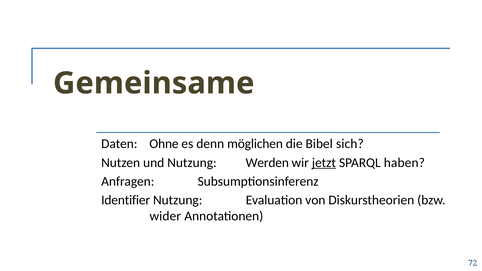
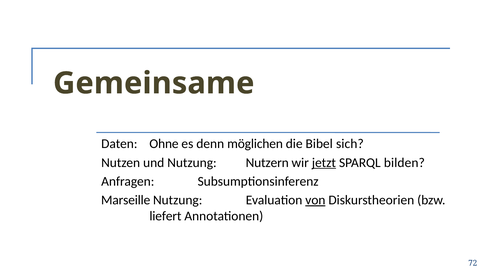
Werden: Werden -> Nutzern
haben: haben -> bilden
Identifier: Identifier -> Marseille
von underline: none -> present
wider: wider -> liefert
